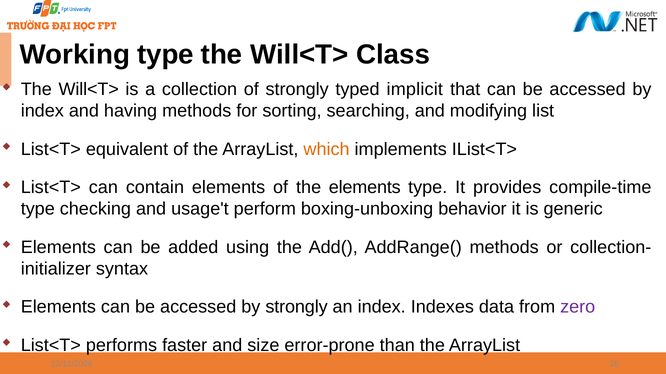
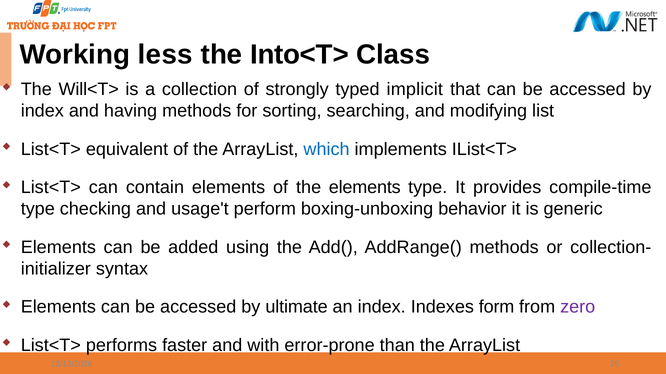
Working type: type -> less
Will<T> at (299, 55): Will<T> -> Into<T>
which colour: orange -> blue
by strongly: strongly -> ultimate
data: data -> form
size: size -> with
